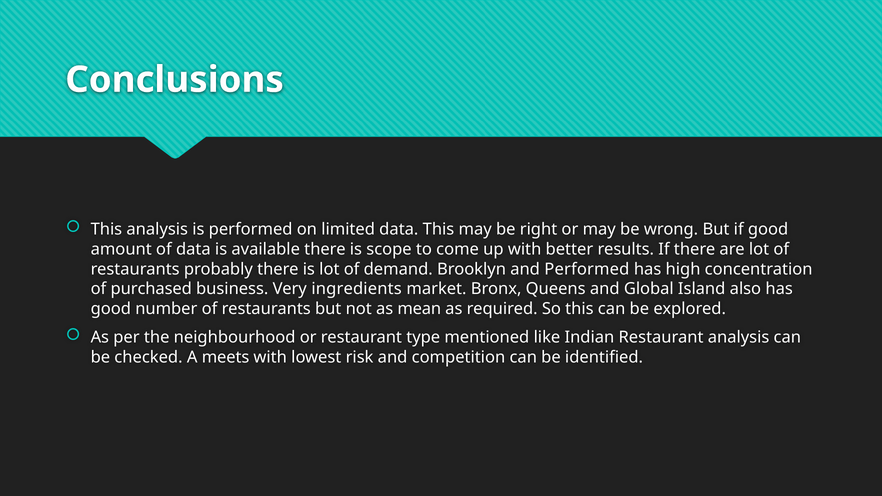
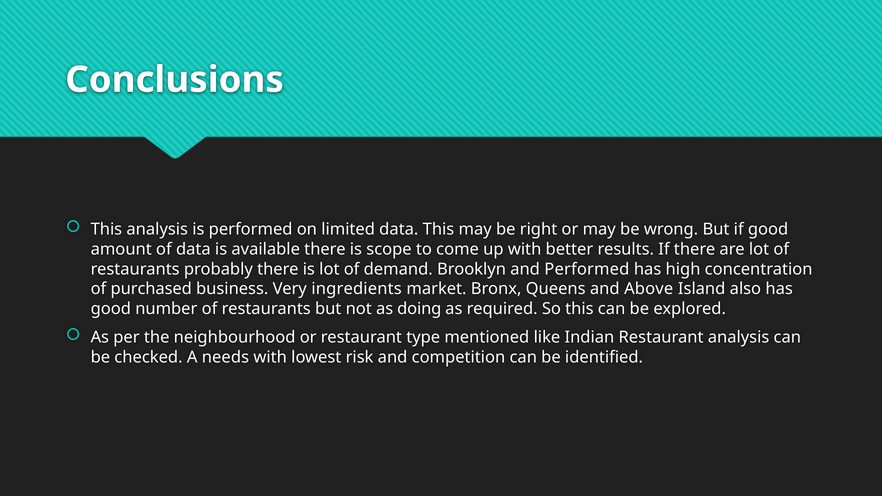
Global: Global -> Above
mean: mean -> doing
meets: meets -> needs
